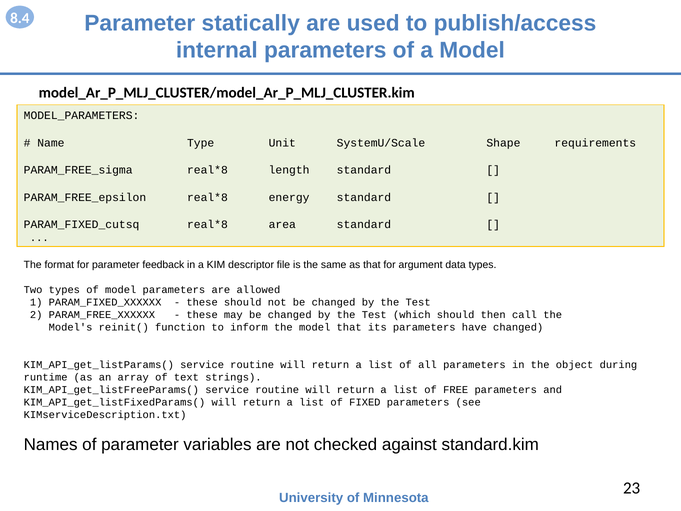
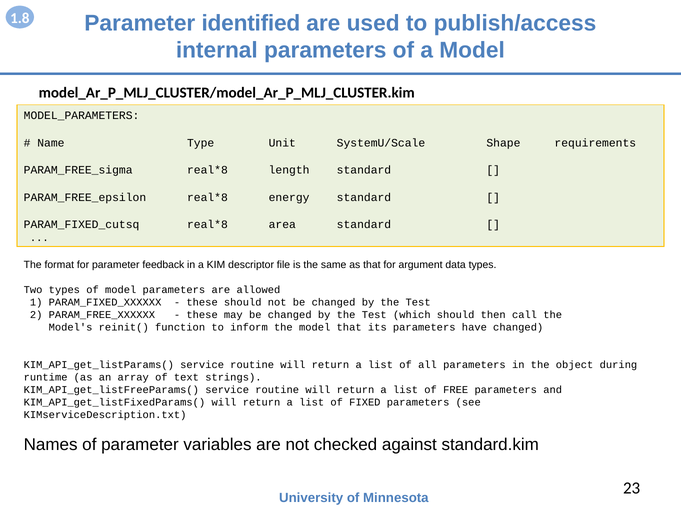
8.4: 8.4 -> 1.8
statically: statically -> identified
